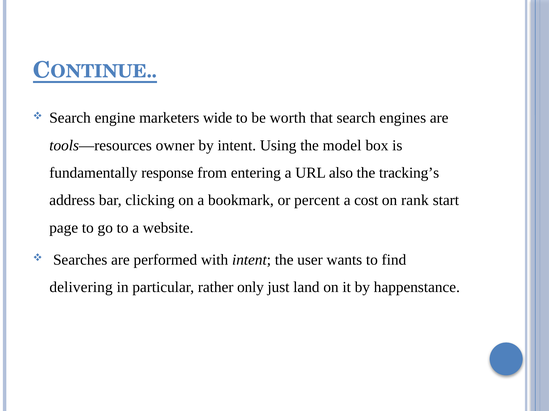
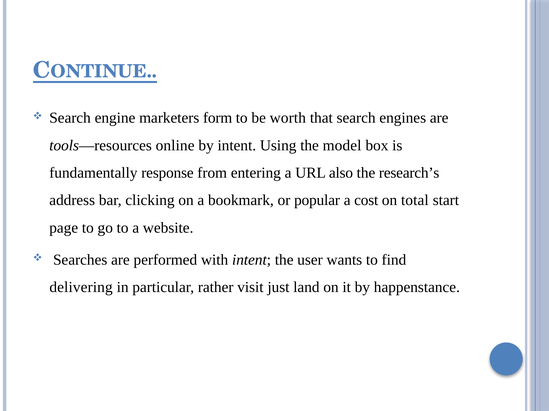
wide: wide -> form
owner: owner -> online
tracking’s: tracking’s -> research’s
percent: percent -> popular
rank: rank -> total
only: only -> visit
